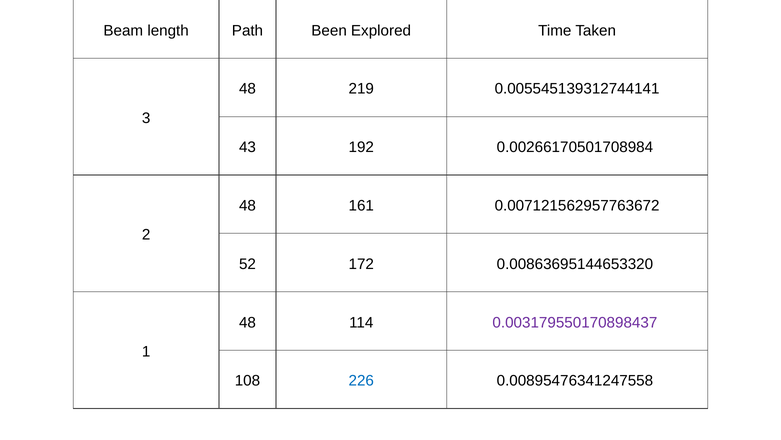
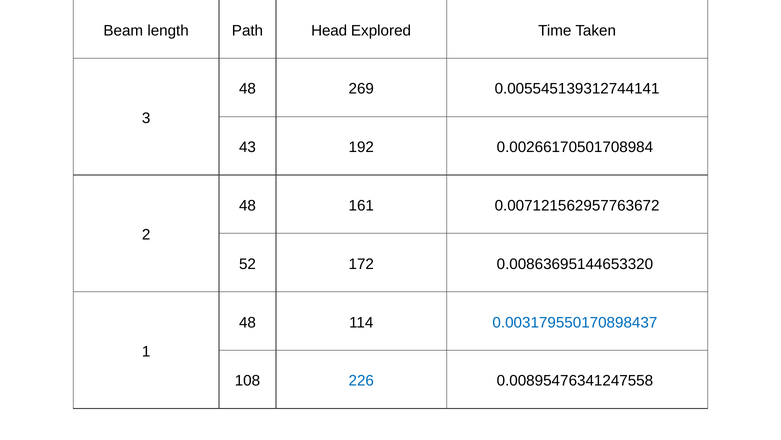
Been: Been -> Head
219: 219 -> 269
0.003179550170898437 colour: purple -> blue
